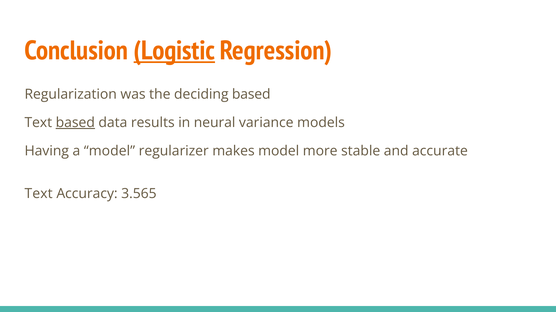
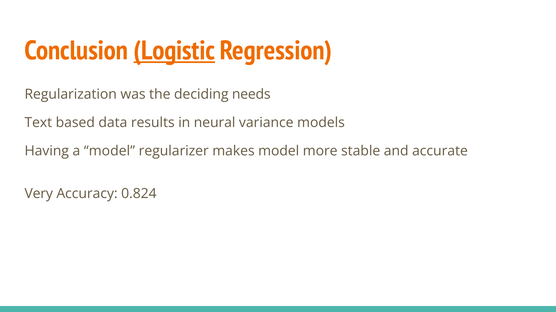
deciding based: based -> needs
based at (75, 123) underline: present -> none
Text at (39, 194): Text -> Very
3.565: 3.565 -> 0.824
